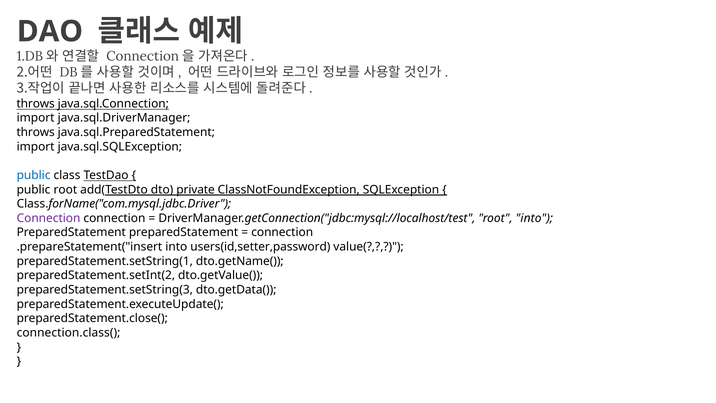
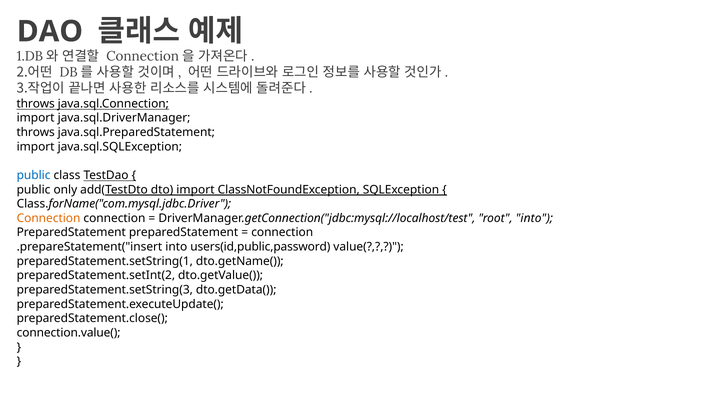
public root: root -> only
dto private: private -> import
Connection at (49, 218) colour: purple -> orange
users(id,setter,password: users(id,setter,password -> users(id,public,password
connection.class(: connection.class( -> connection.value(
